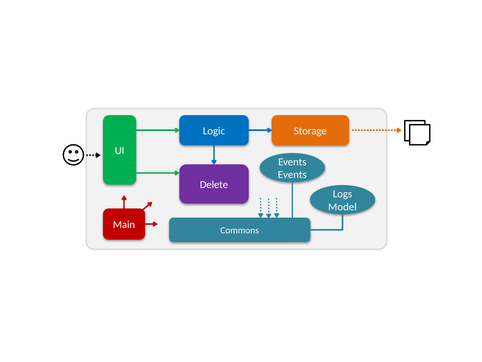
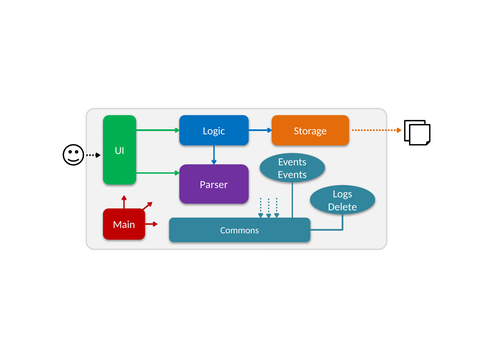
Delete: Delete -> Parser
Model: Model -> Delete
